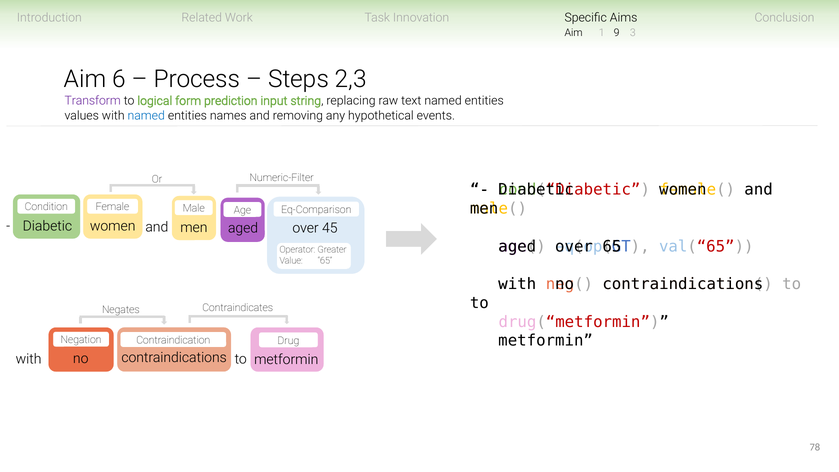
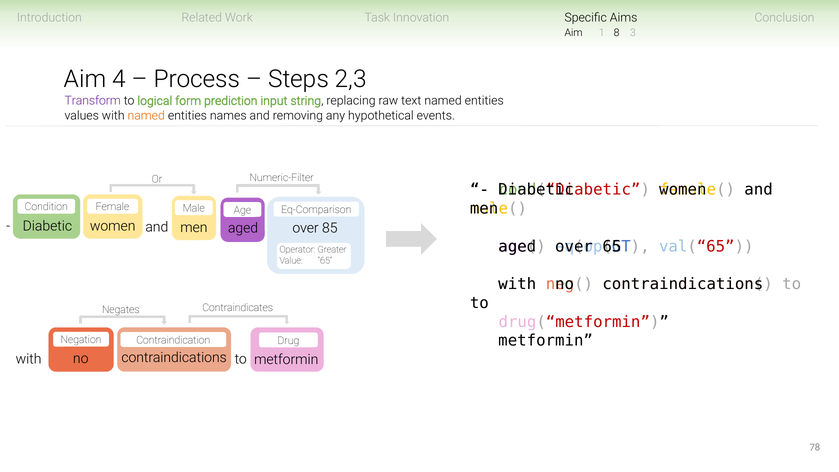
9: 9 -> 8
6: 6 -> 4
named at (146, 116) colour: blue -> orange
45: 45 -> 85
